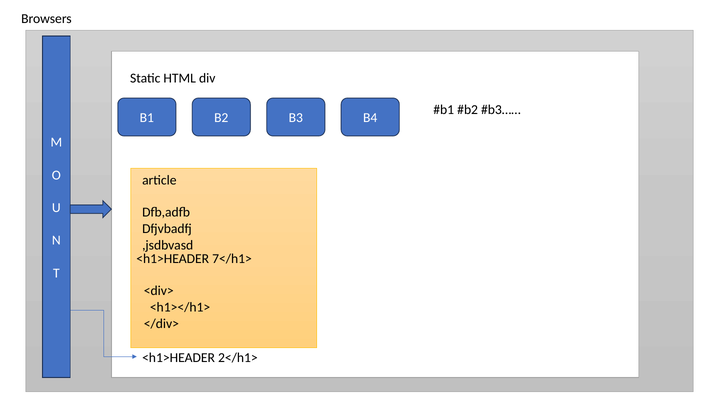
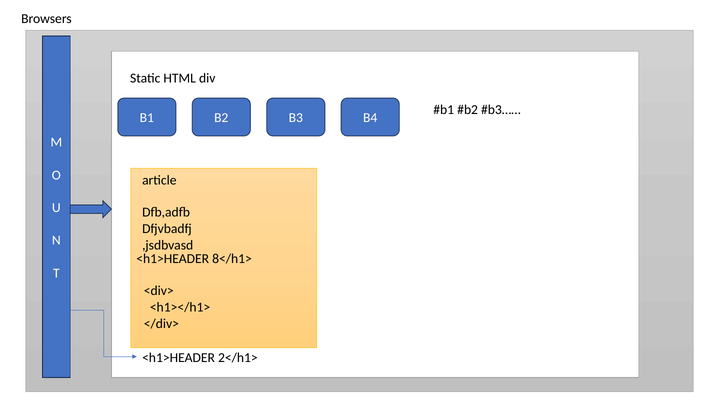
7</h1>: 7</h1> -> 8</h1>
